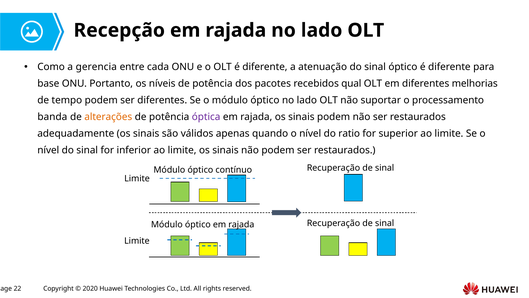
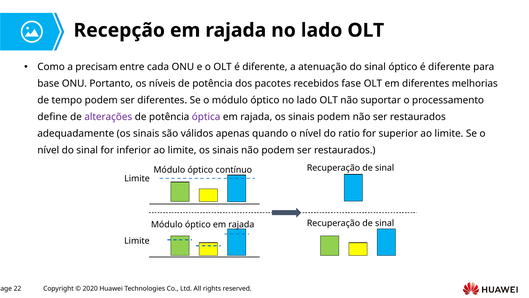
gerencia: gerencia -> precisam
qual: qual -> fase
banda: banda -> define
alterações colour: orange -> purple
